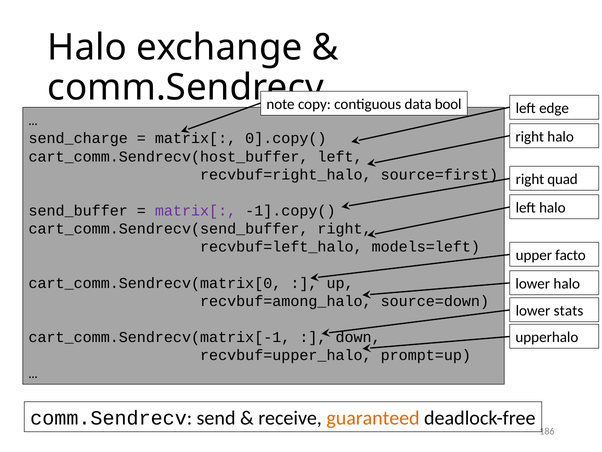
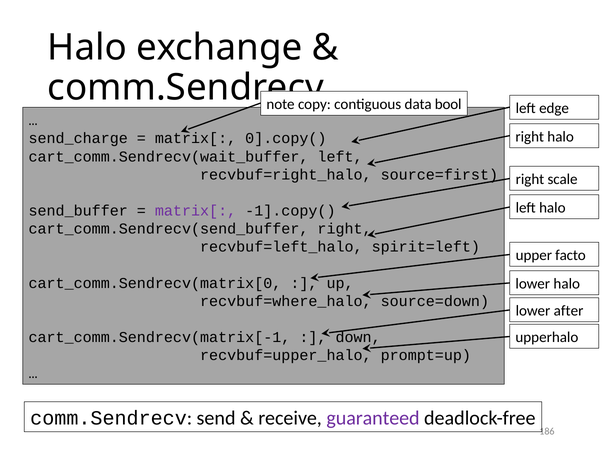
cart_comm.Sendrecv(host_buffer: cart_comm.Sendrecv(host_buffer -> cart_comm.Sendrecv(wait_buffer
quad: quad -> scale
models=left: models=left -> spirit=left
recvbuf=among_halo: recvbuf=among_halo -> recvbuf=where_halo
stats: stats -> after
guaranteed colour: orange -> purple
